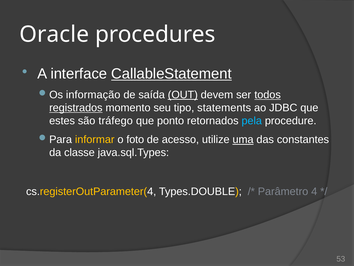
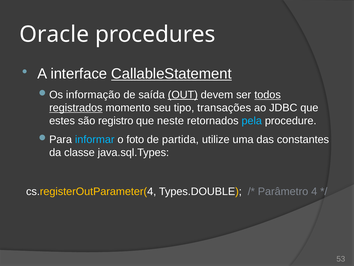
statements: statements -> transações
tráfego: tráfego -> registro
ponto: ponto -> neste
informar colour: yellow -> light blue
acesso: acesso -> partida
uma underline: present -> none
